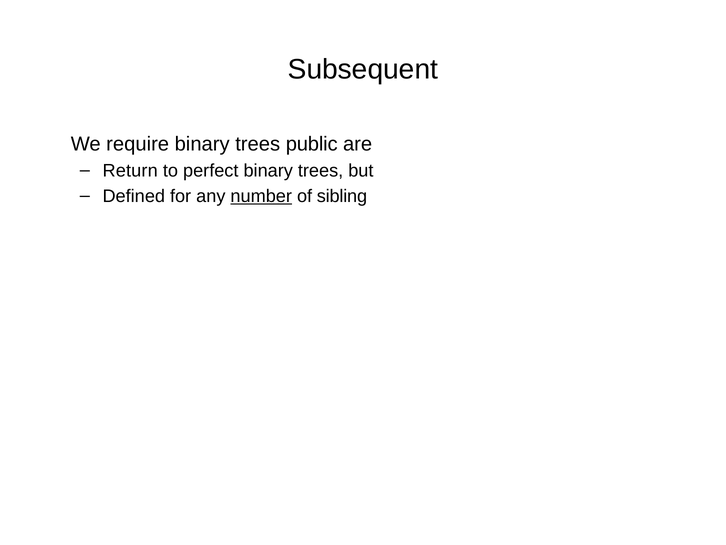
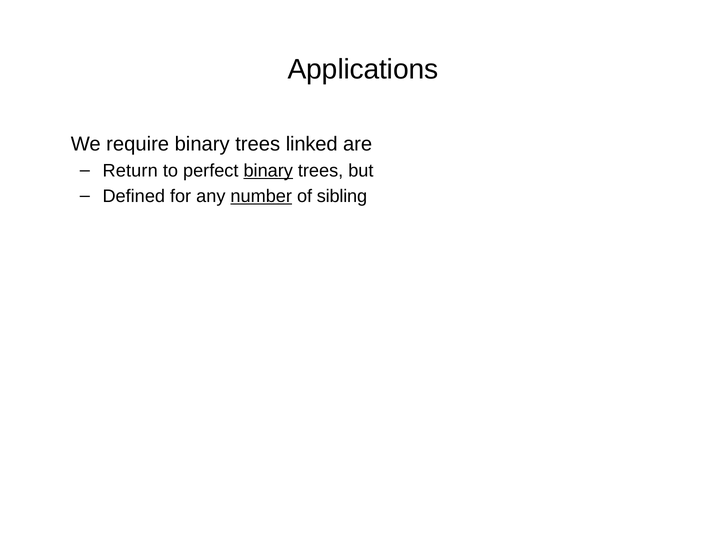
Subsequent: Subsequent -> Applications
public: public -> linked
binary at (268, 171) underline: none -> present
